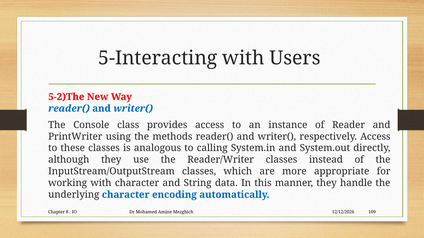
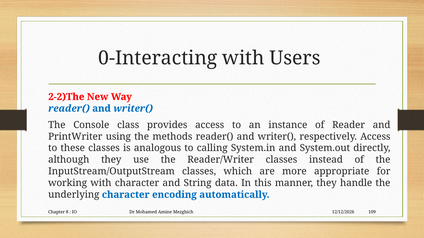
5-Interacting: 5-Interacting -> 0-Interacting
5-2)The: 5-2)The -> 2-2)The
